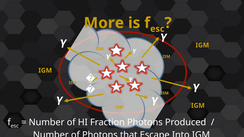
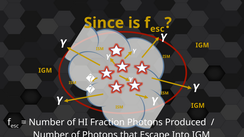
More: More -> Since
